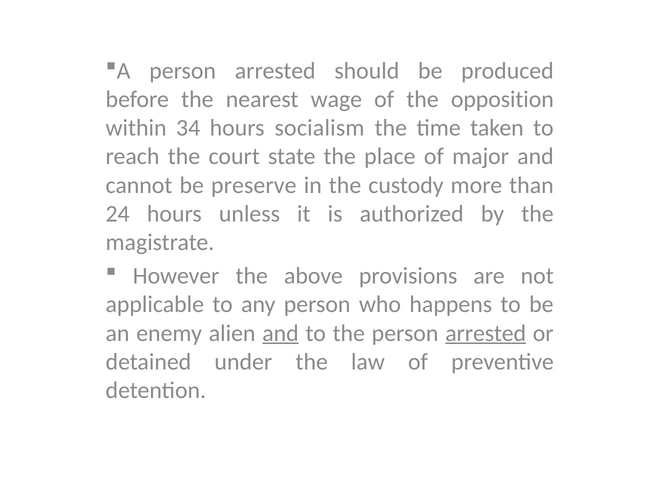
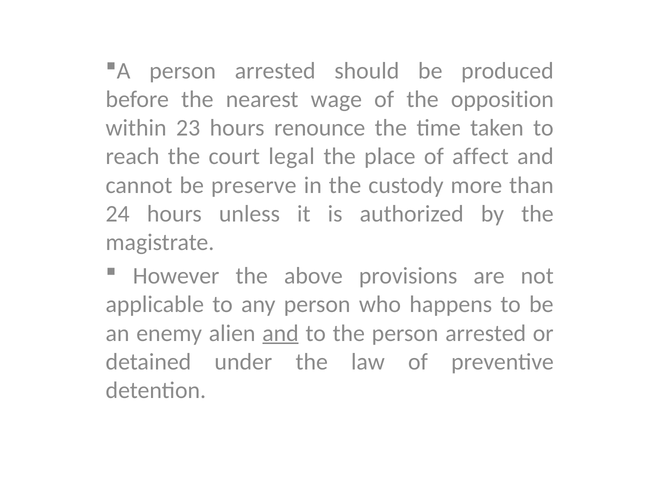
34: 34 -> 23
socialism: socialism -> renounce
state: state -> legal
major: major -> affect
arrested at (486, 333) underline: present -> none
